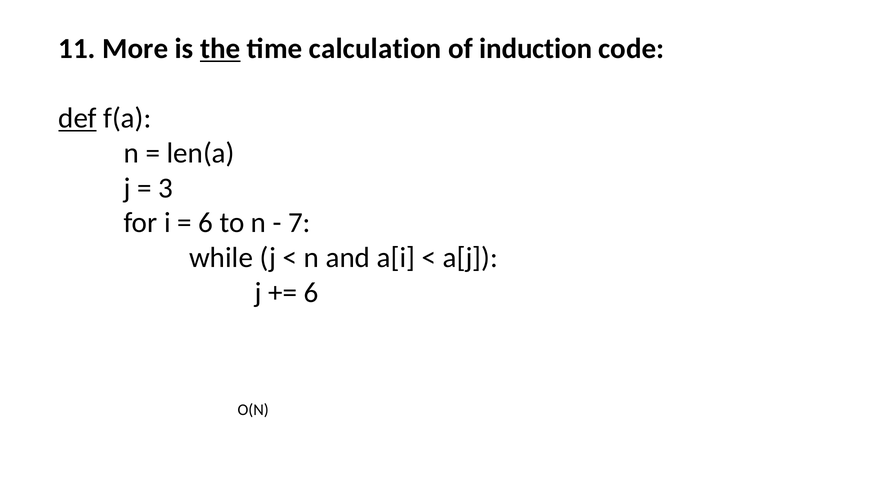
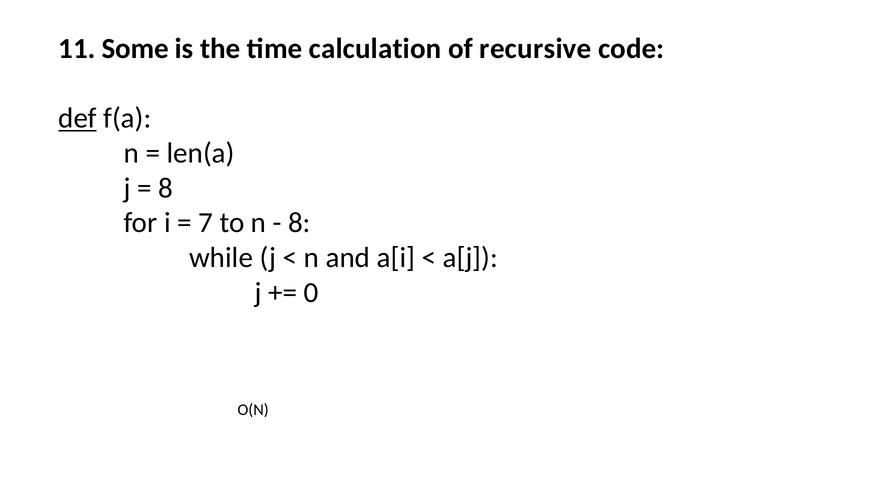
More: More -> Some
the underline: present -> none
induction: induction -> recursive
3 at (166, 188): 3 -> 8
6 at (206, 223): 6 -> 7
7 at (300, 223): 7 -> 8
6 at (311, 293): 6 -> 0
